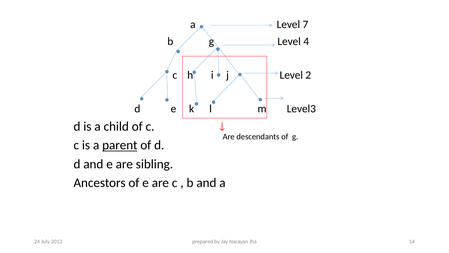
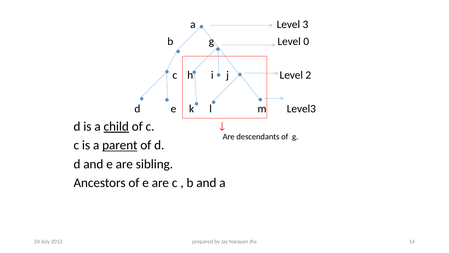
7: 7 -> 3
4: 4 -> 0
child underline: none -> present
